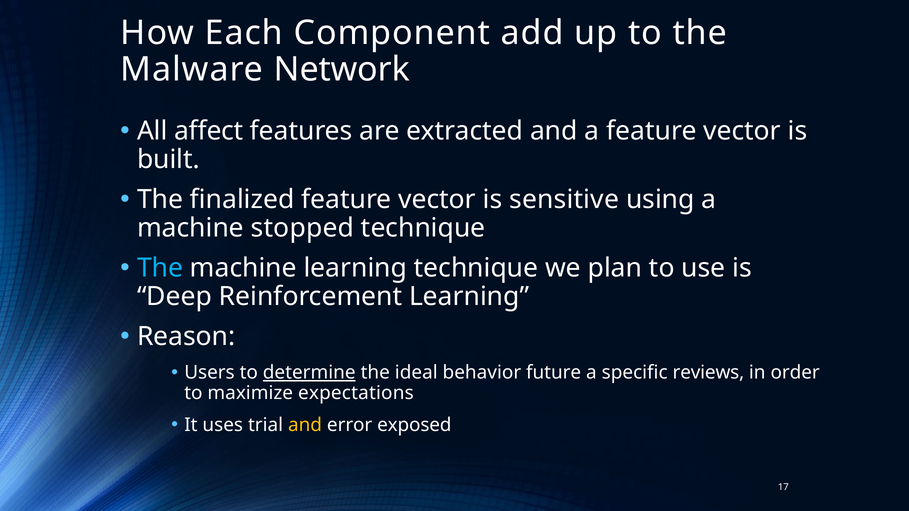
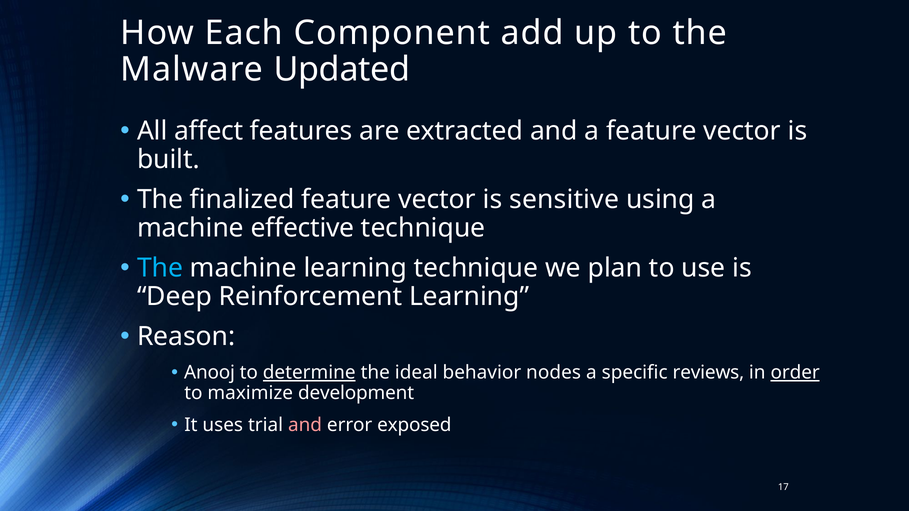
Network: Network -> Updated
stopped: stopped -> effective
Users: Users -> Anooj
future: future -> nodes
order underline: none -> present
expectations: expectations -> development
and at (305, 425) colour: yellow -> pink
